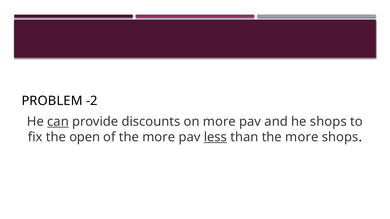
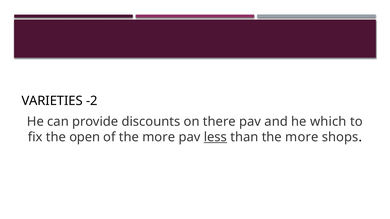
PROBLEM: PROBLEM -> VARIETIES
can underline: present -> none
on more: more -> there
he shops: shops -> which
